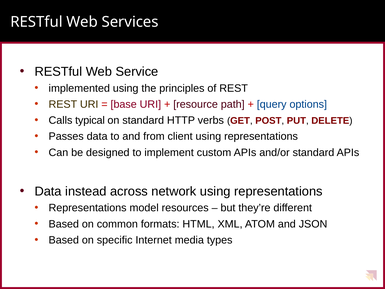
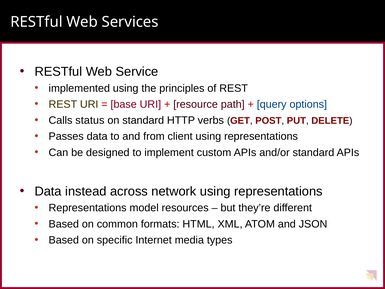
typical: typical -> status
